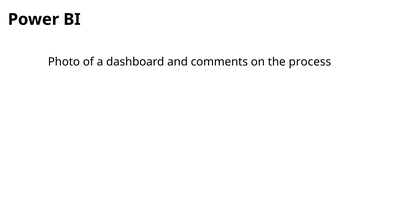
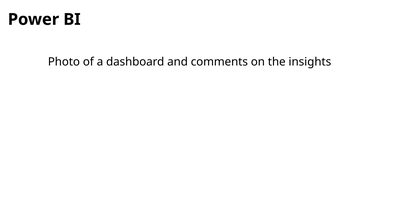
process: process -> insights
